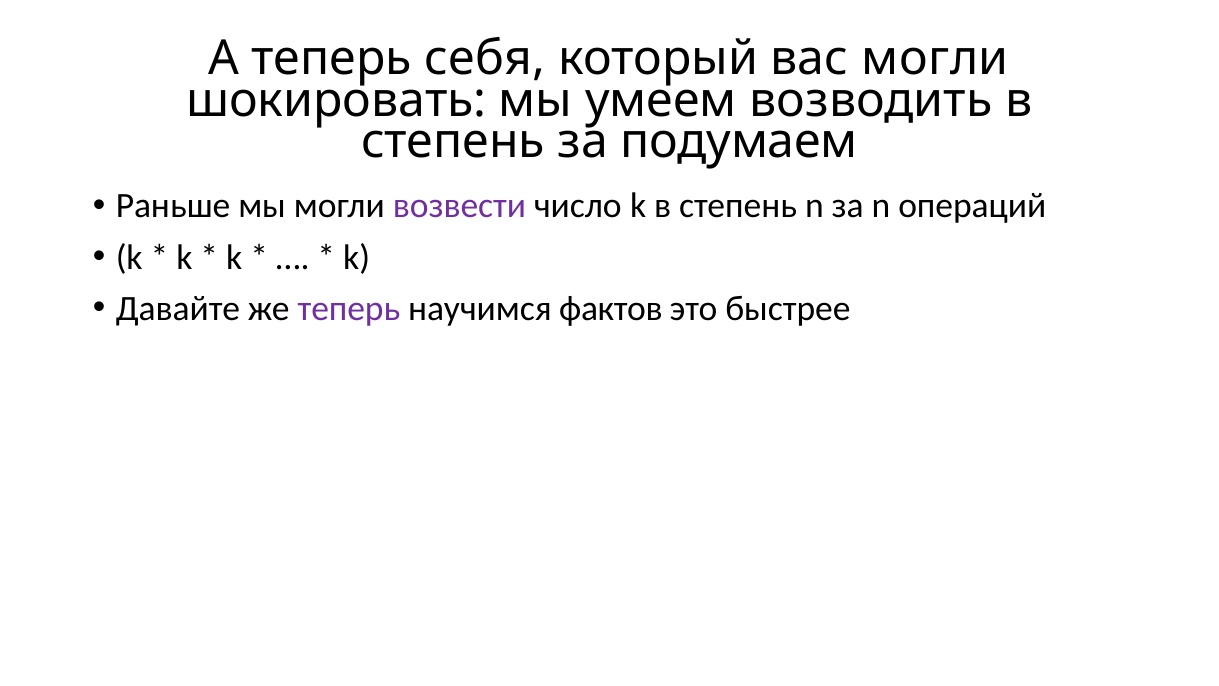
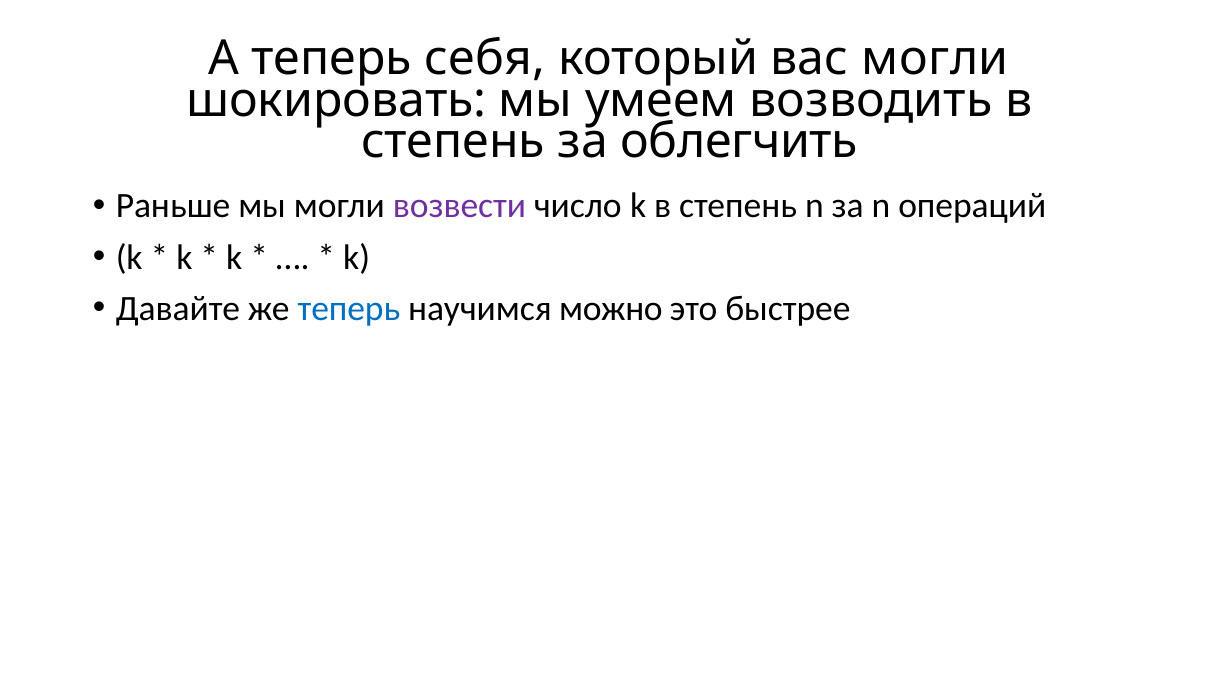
подумаем: подумаем -> облегчить
теперь at (349, 308) colour: purple -> blue
фактов: фактов -> можно
